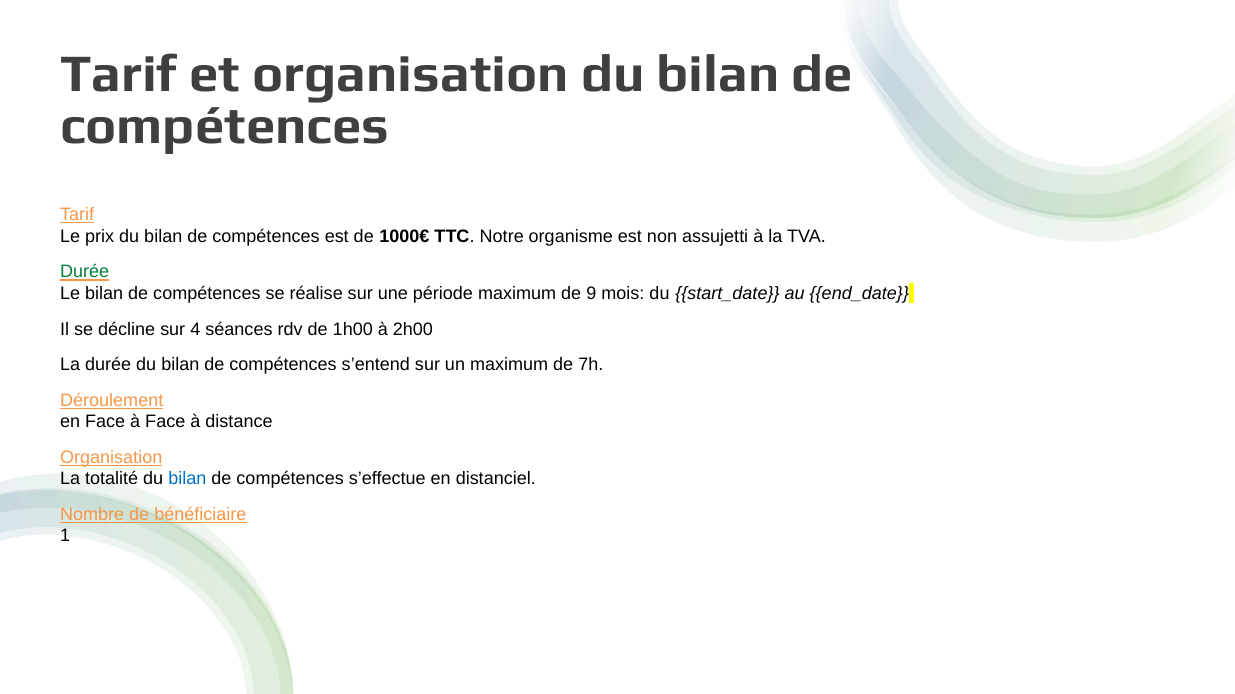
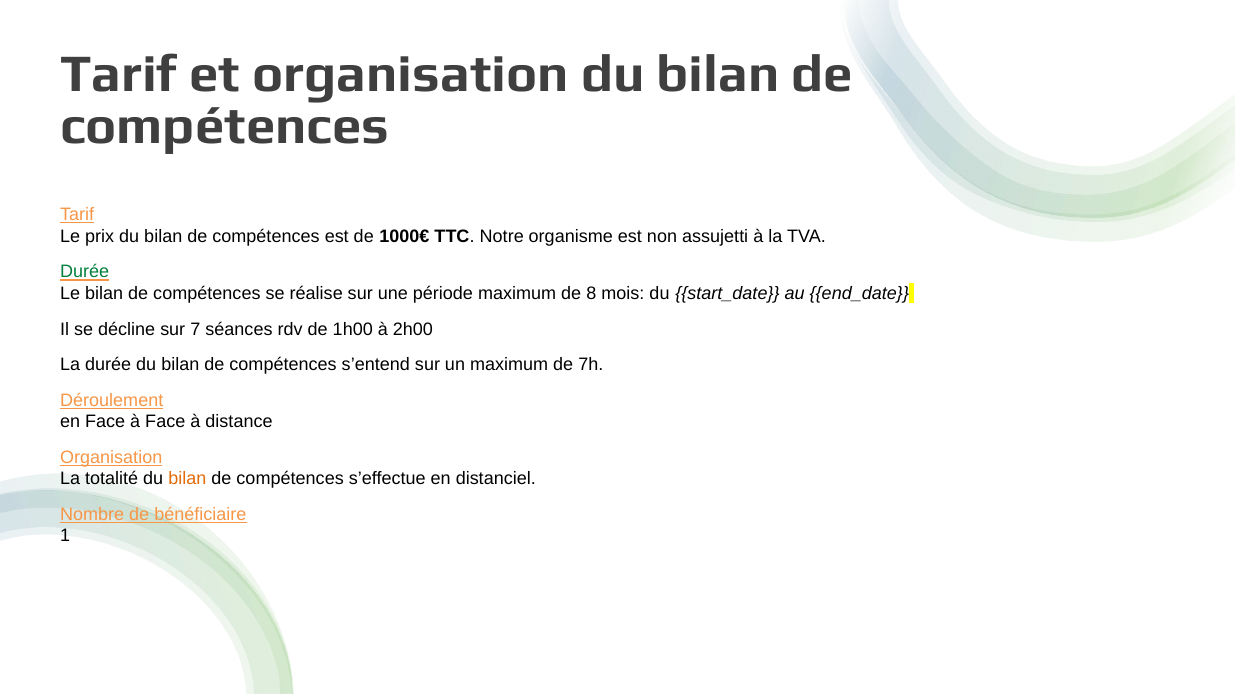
9: 9 -> 8
4: 4 -> 7
bilan at (187, 479) colour: blue -> orange
